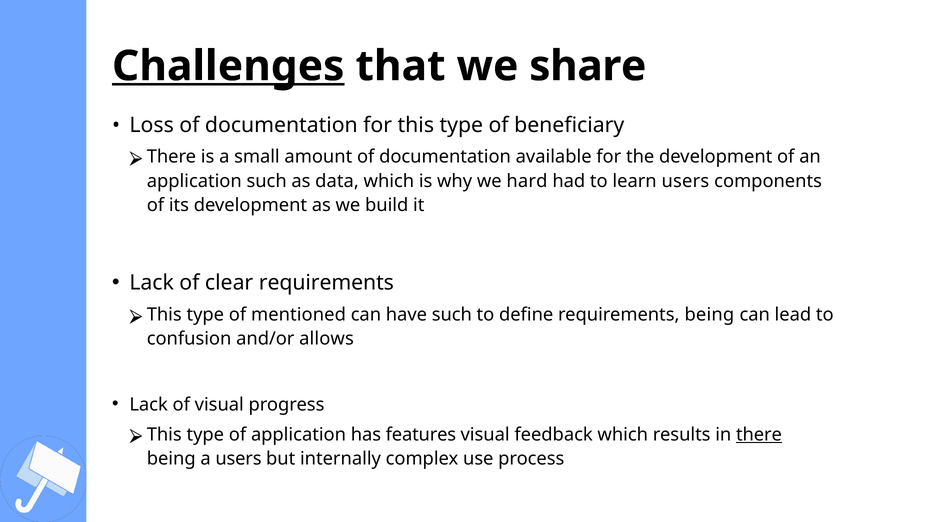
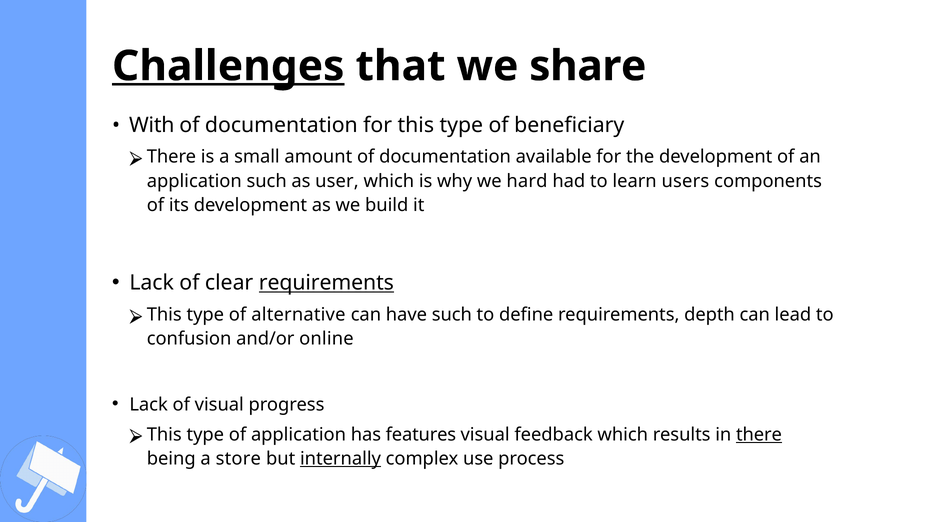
Loss: Loss -> With
data: data -> user
requirements at (326, 283) underline: none -> present
mentioned: mentioned -> alternative
requirements being: being -> depth
allows: allows -> online
a users: users -> store
internally underline: none -> present
